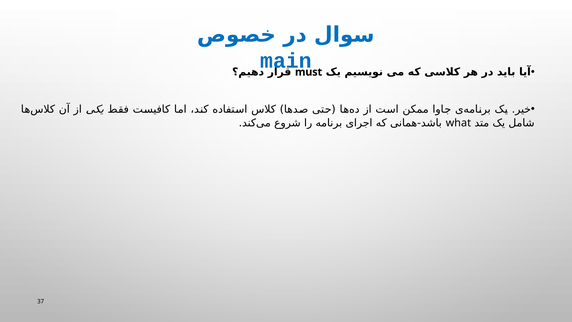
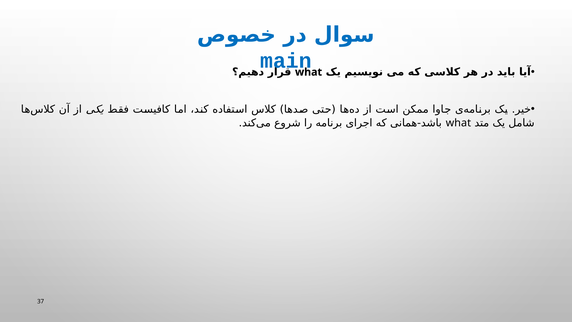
must at (309, 72): must -> what
